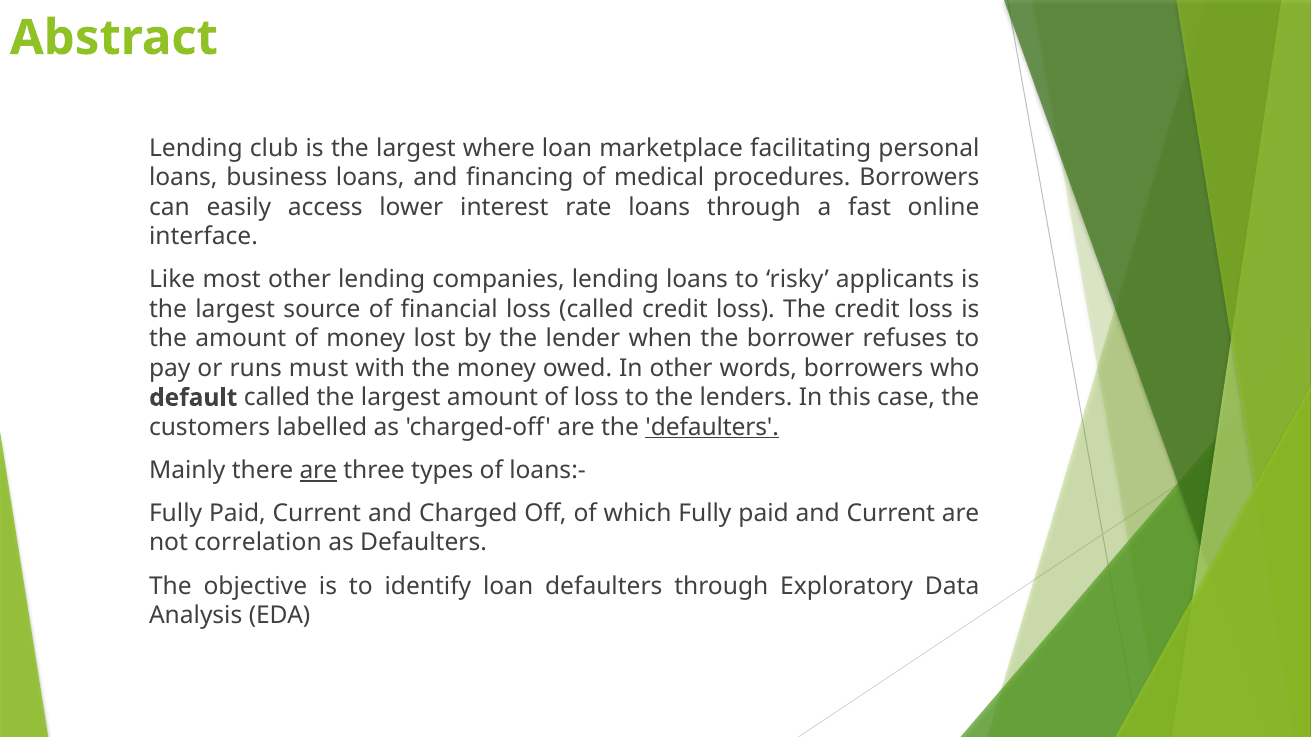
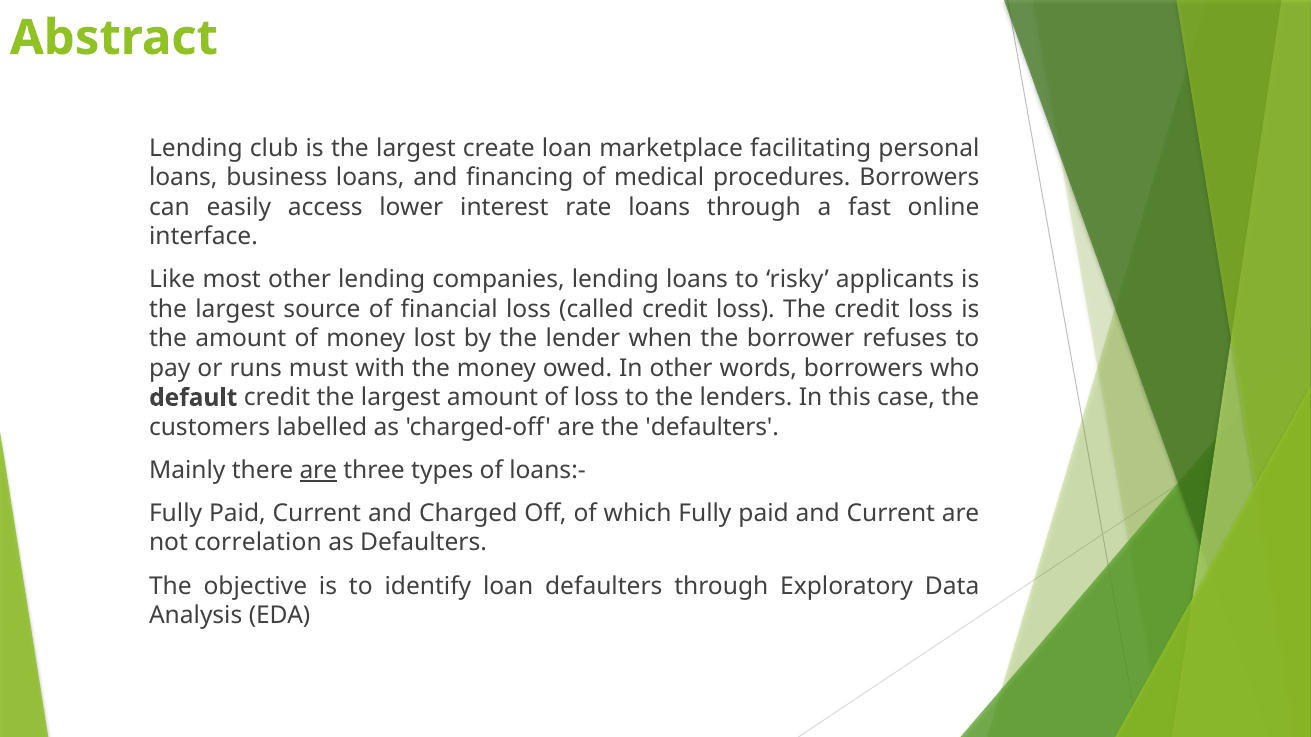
where: where -> create
default called: called -> credit
defaulters at (712, 427) underline: present -> none
